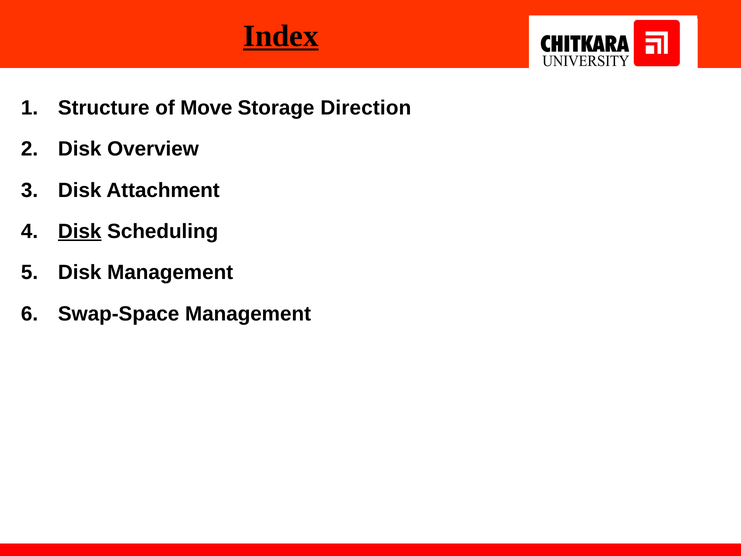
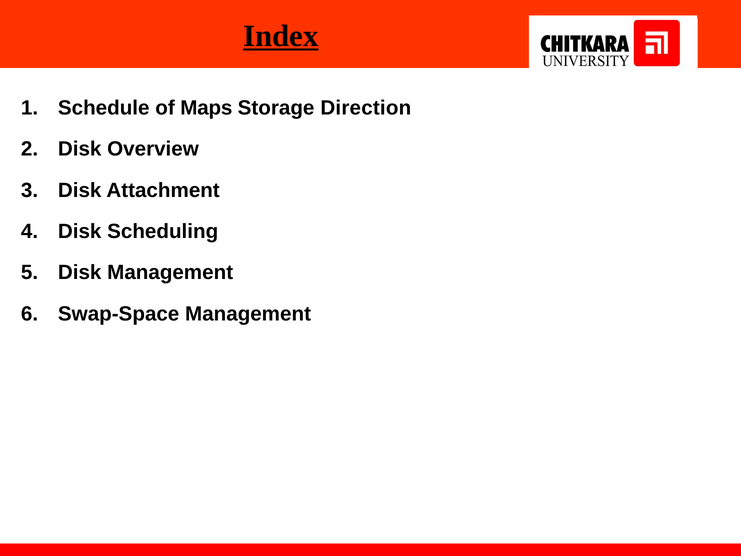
Structure: Structure -> Schedule
Move: Move -> Maps
Disk at (80, 231) underline: present -> none
